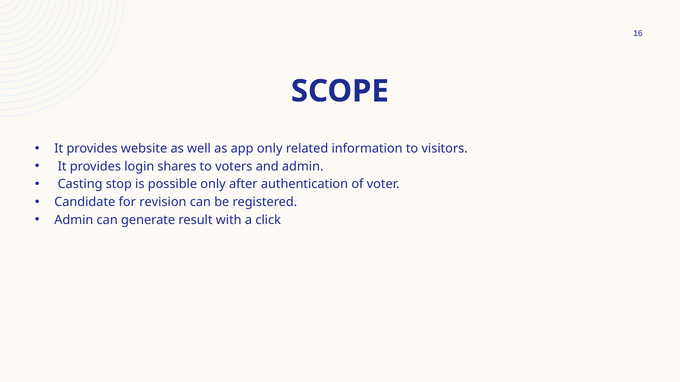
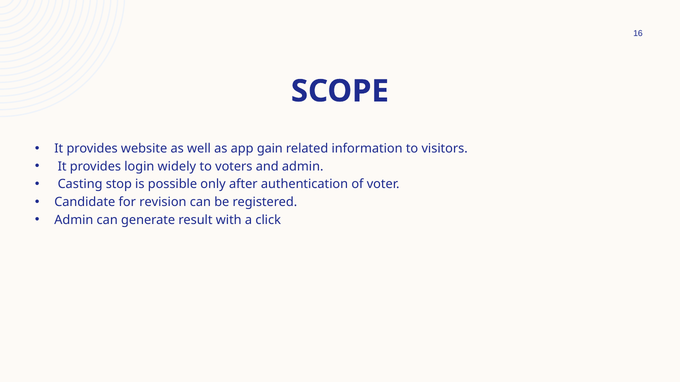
app only: only -> gain
shares: shares -> widely
